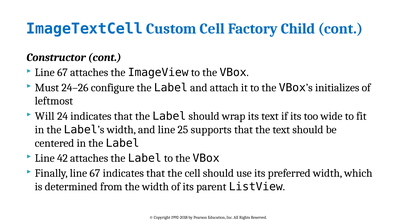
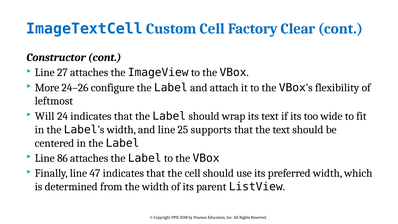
Child: Child -> Clear
67 at (62, 72): 67 -> 27
Must: Must -> More
initializes: initializes -> flexibility
42: 42 -> 86
Finally line 67: 67 -> 47
